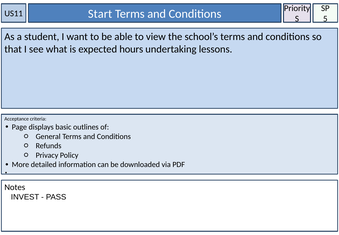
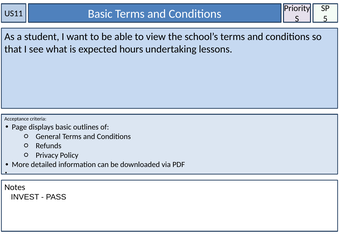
US11 Start: Start -> Basic
